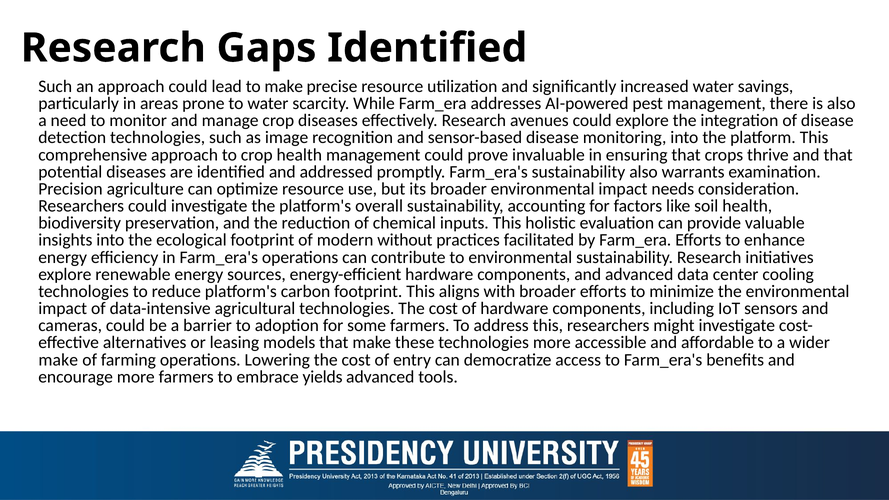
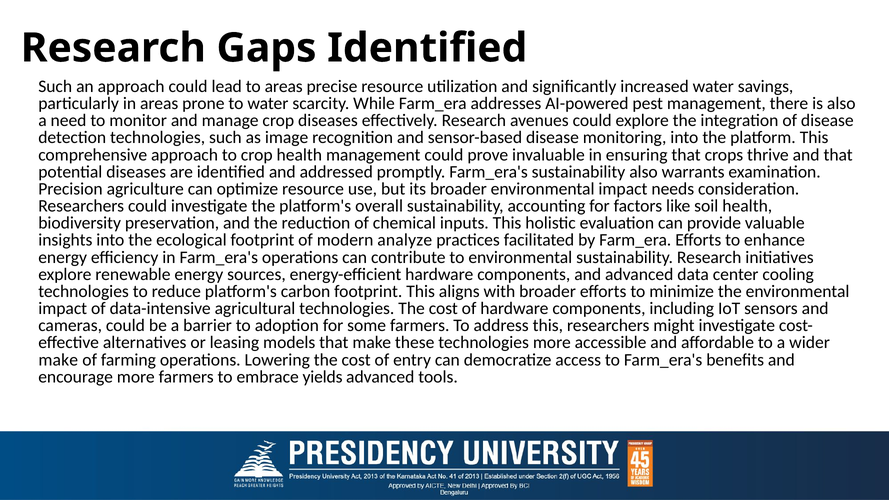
to make: make -> areas
without: without -> analyze
